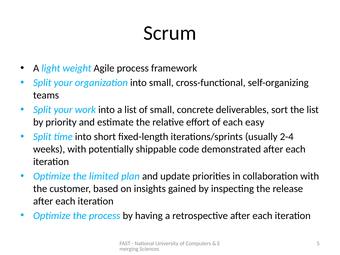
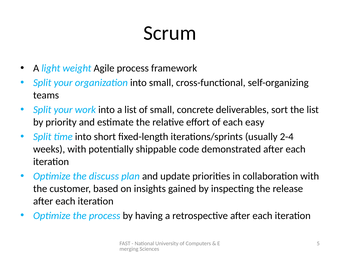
limited: limited -> discuss
